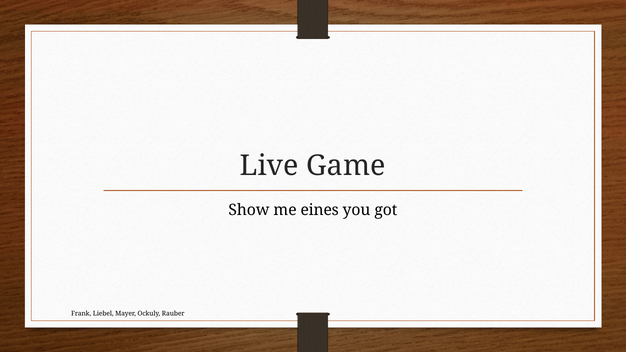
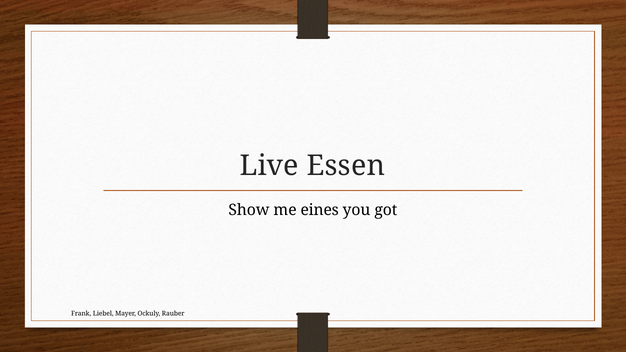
Game: Game -> Essen
